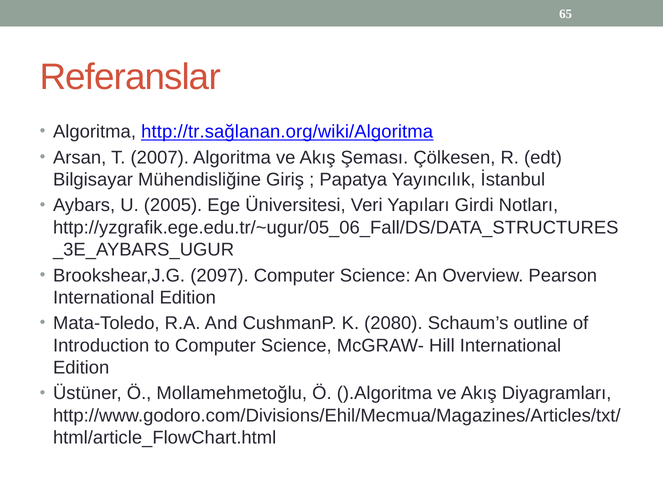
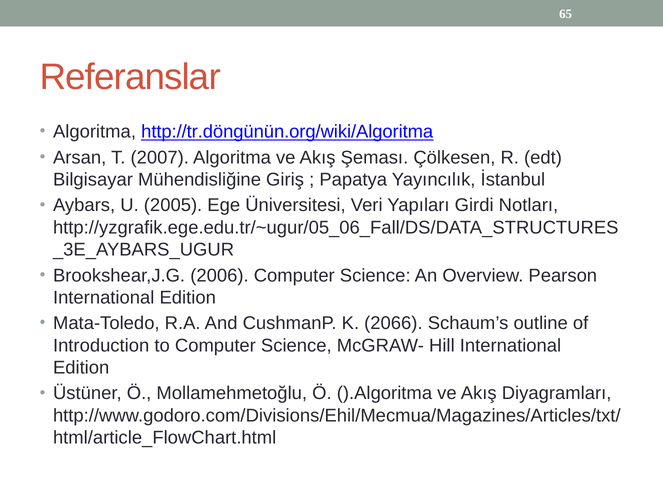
http://tr.sağlanan.org/wiki/Algoritma: http://tr.sağlanan.org/wiki/Algoritma -> http://tr.döngünün.org/wiki/Algoritma
2097: 2097 -> 2006
2080: 2080 -> 2066
